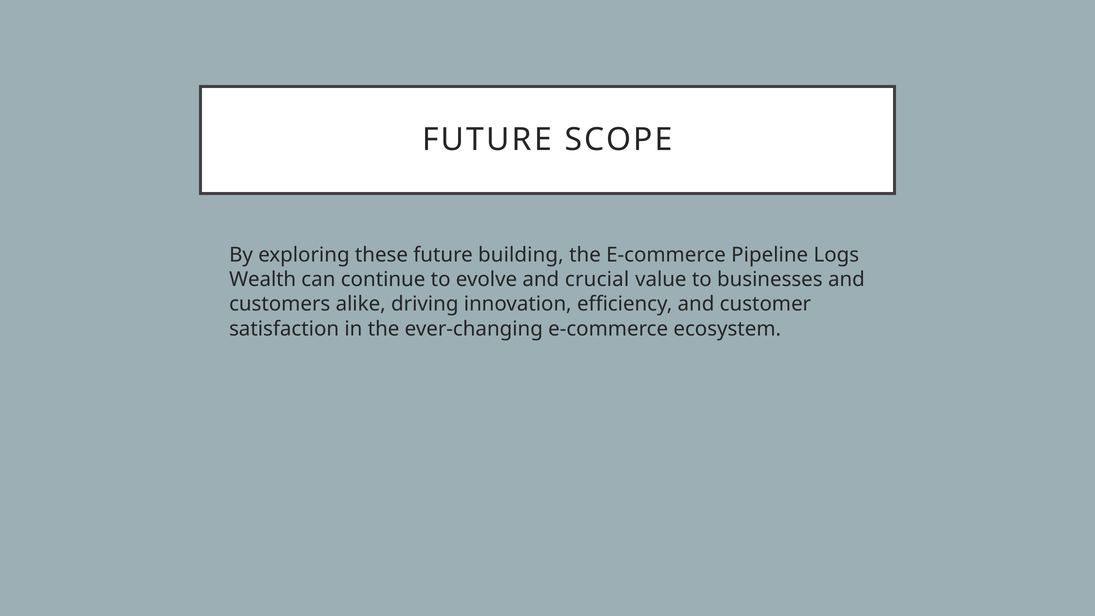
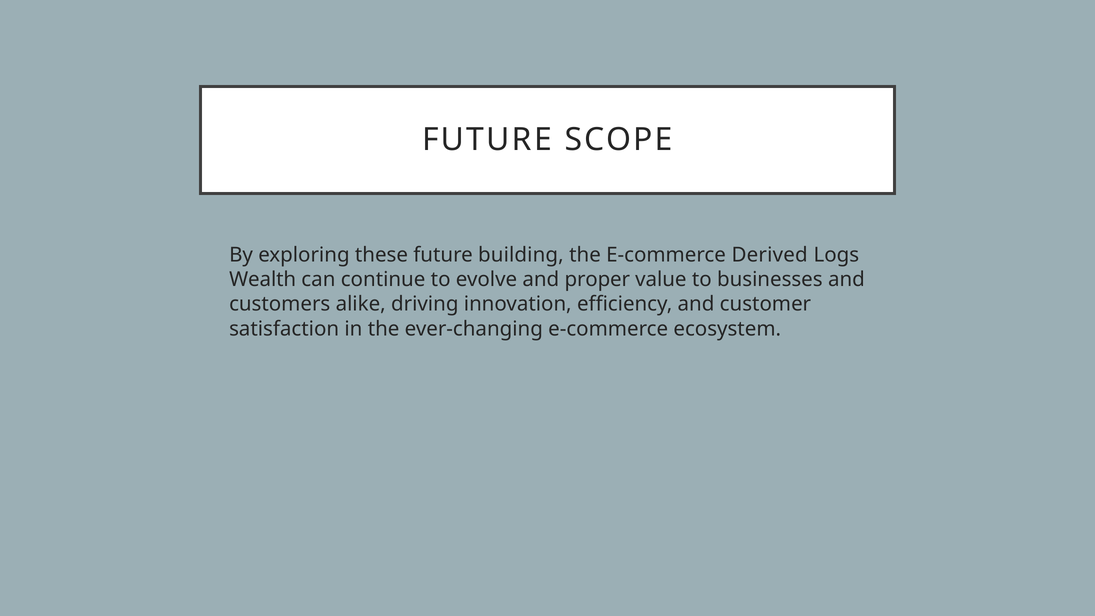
Pipeline: Pipeline -> Derived
crucial: crucial -> proper
